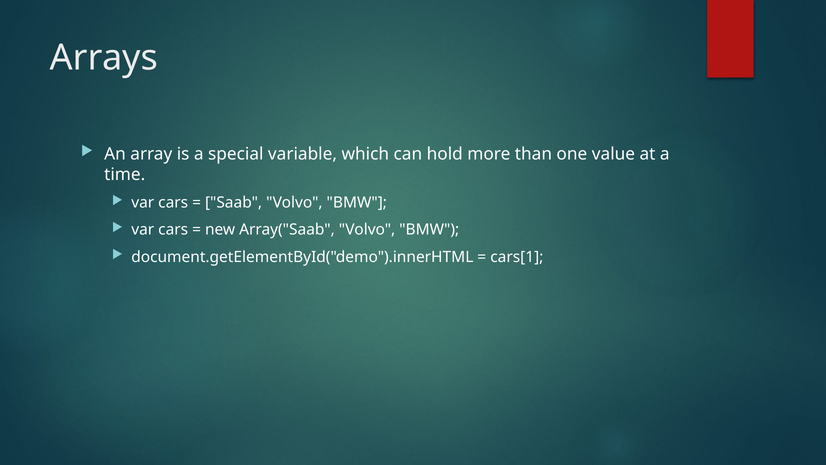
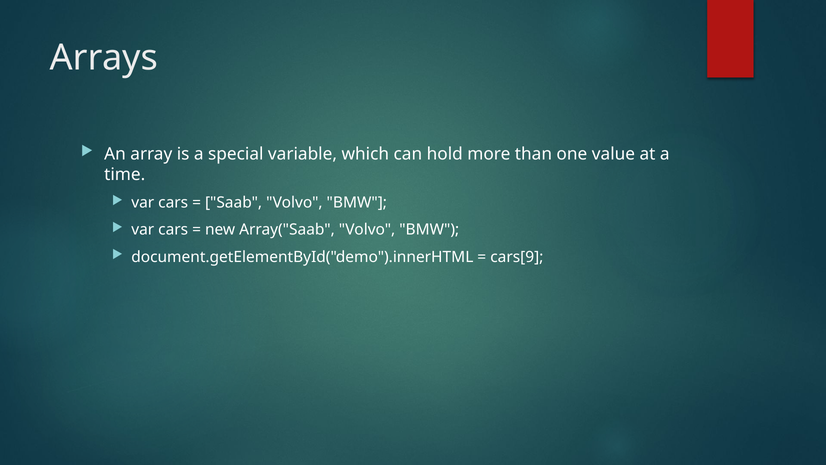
cars[1: cars[1 -> cars[9
